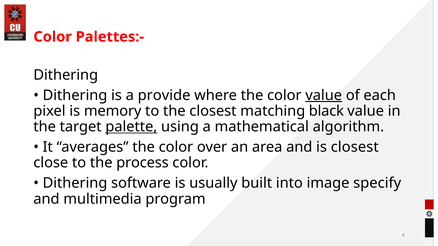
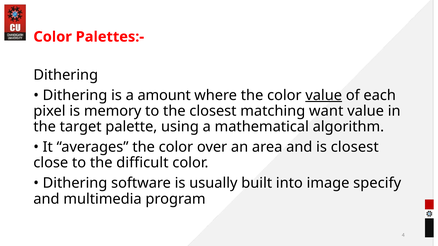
provide: provide -> amount
black: black -> want
palette underline: present -> none
process: process -> difficult
